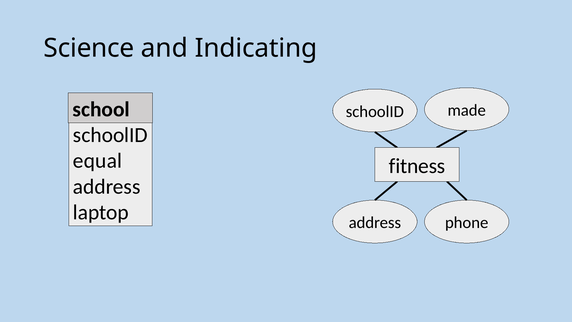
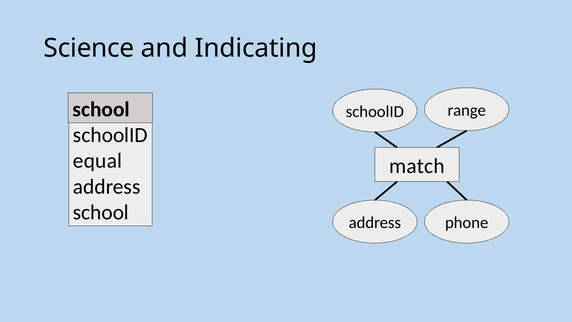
made: made -> range
fitness: fitness -> match
laptop at (101, 212): laptop -> school
